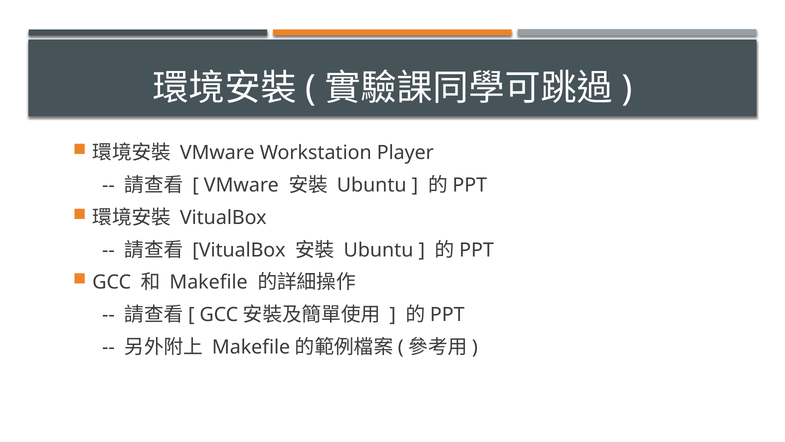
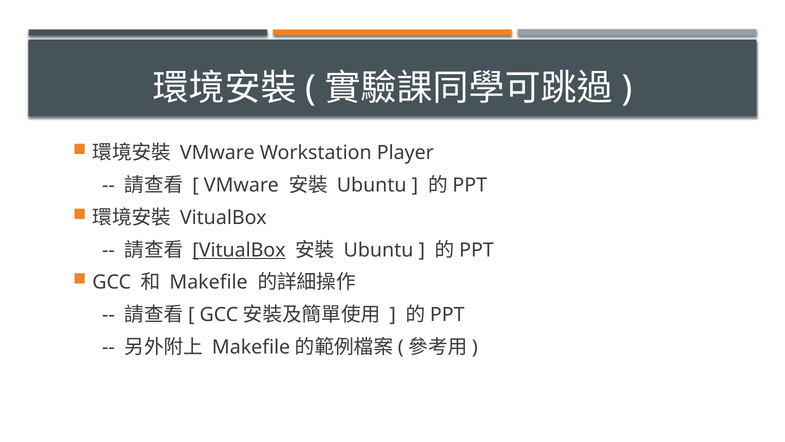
VitualBox at (239, 250) underline: none -> present
